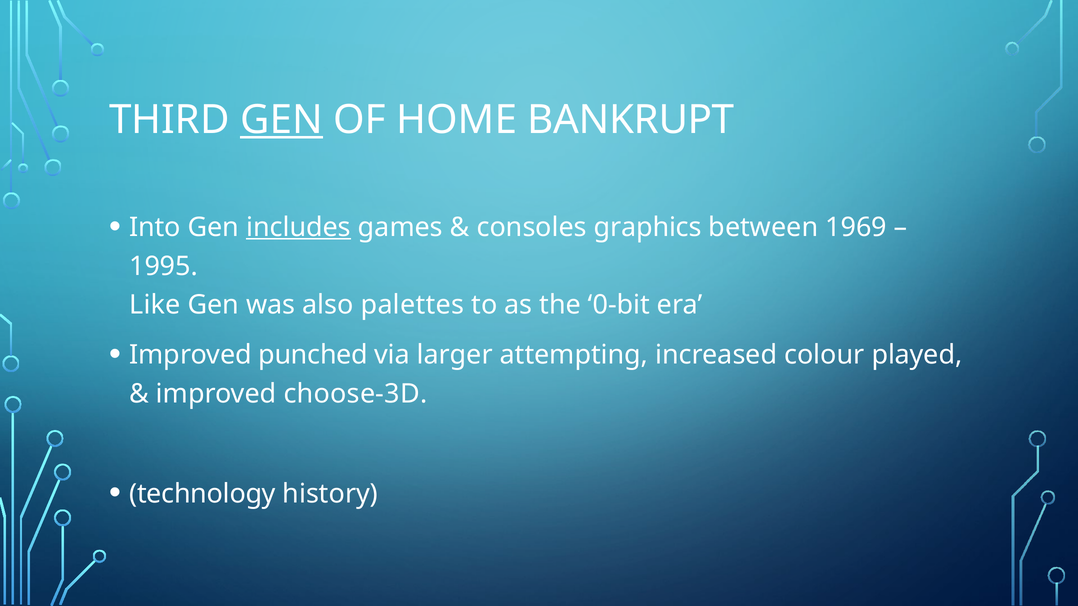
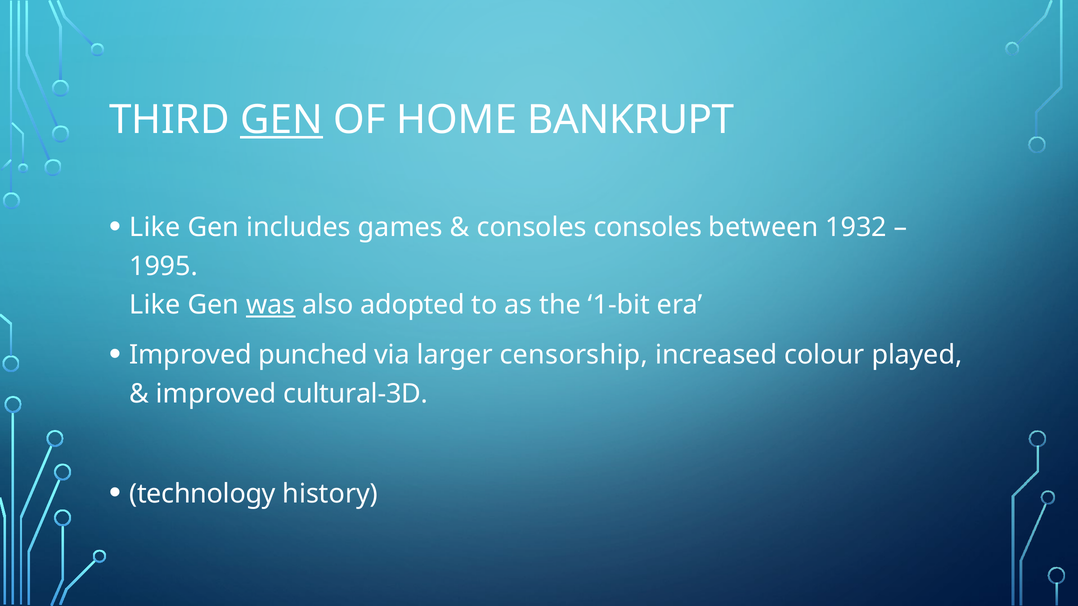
Into at (155, 227): Into -> Like
includes underline: present -> none
consoles graphics: graphics -> consoles
1969: 1969 -> 1932
was underline: none -> present
palettes: palettes -> adopted
0-bit: 0-bit -> 1-bit
attempting: attempting -> censorship
choose-3D: choose-3D -> cultural-3D
